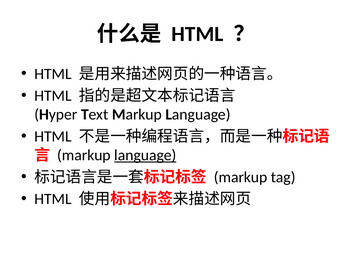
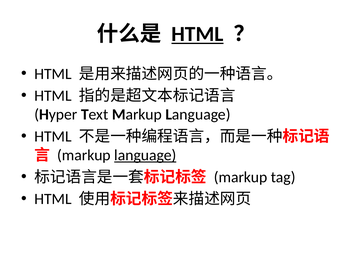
HTML at (197, 34) underline: none -> present
